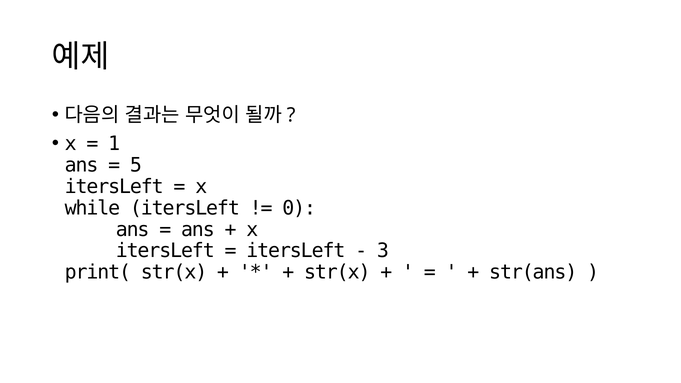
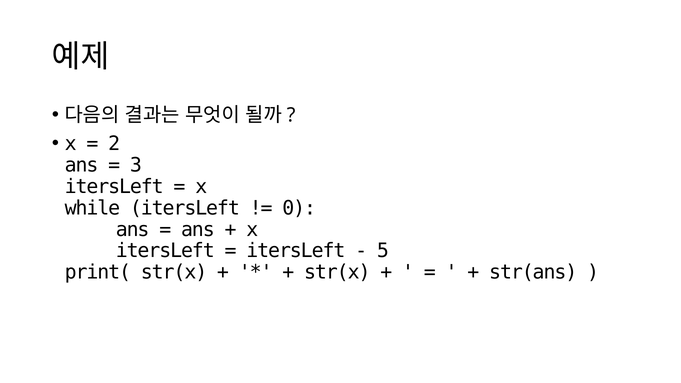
1: 1 -> 2
5: 5 -> 3
3: 3 -> 5
